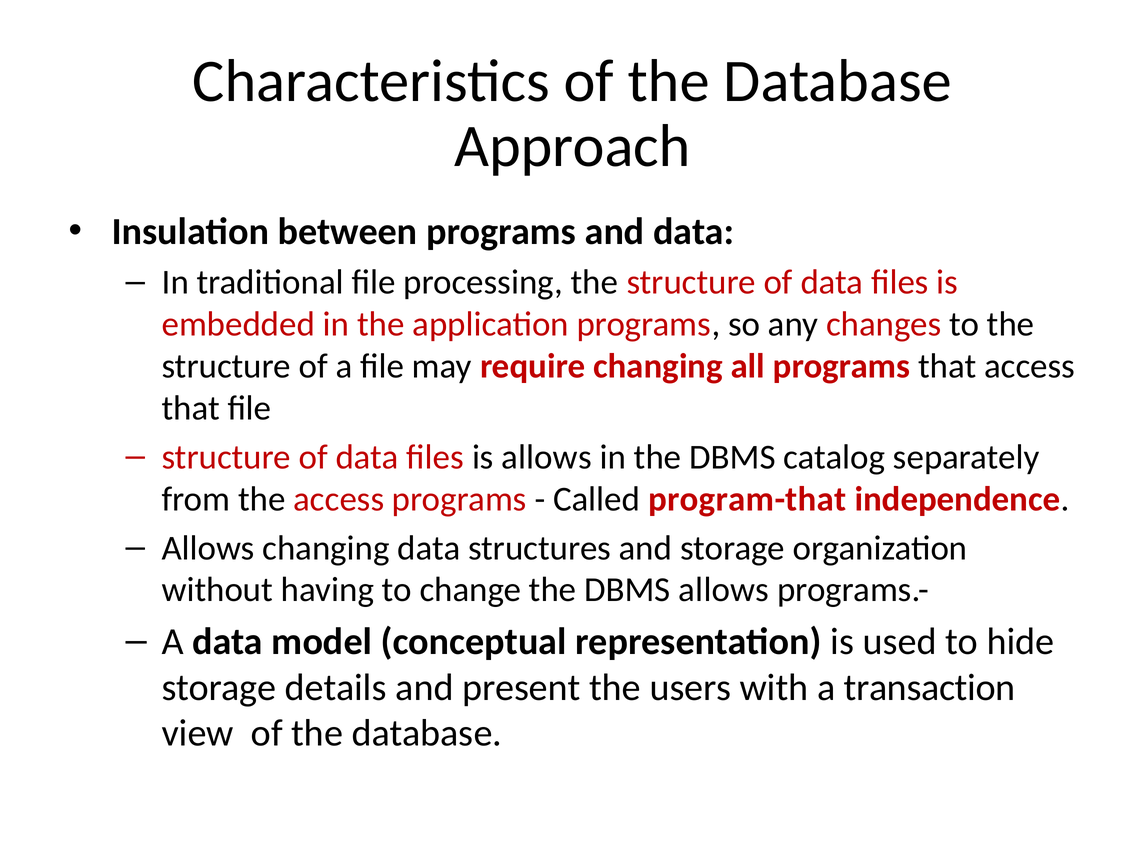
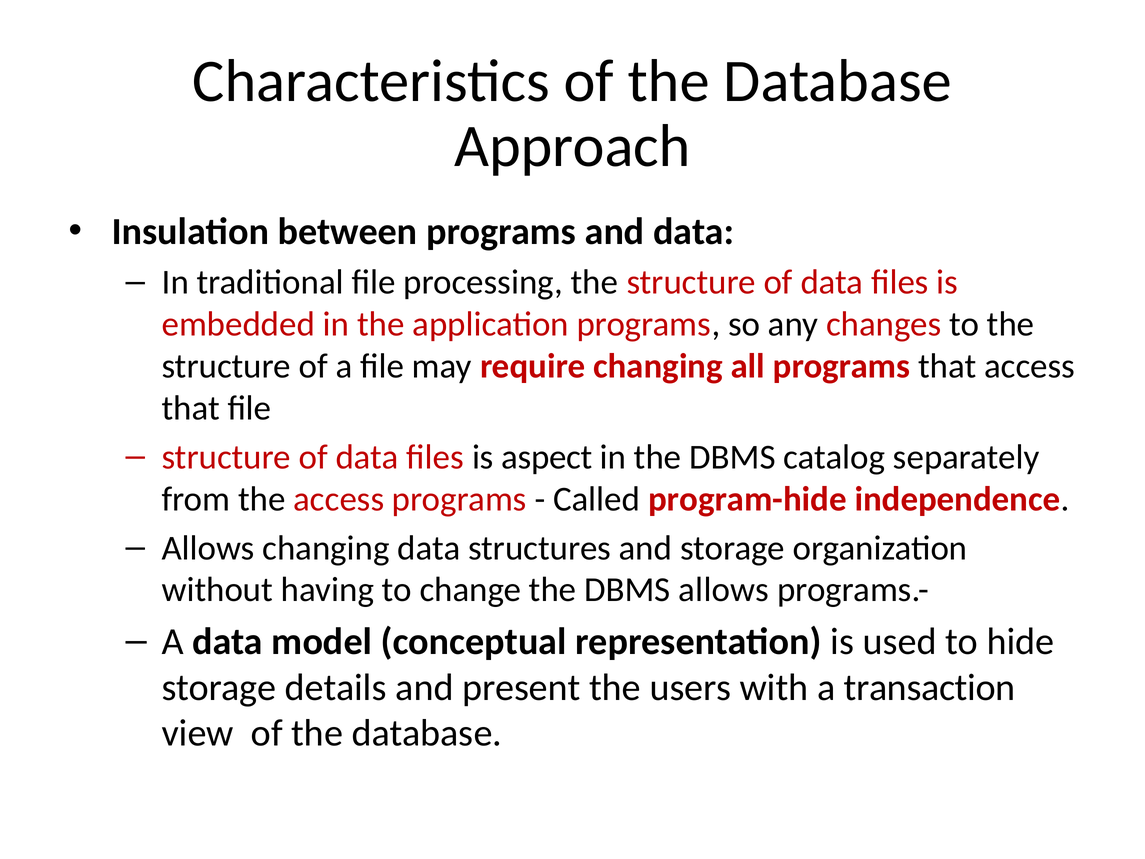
is allows: allows -> aspect
program-that: program-that -> program-hide
